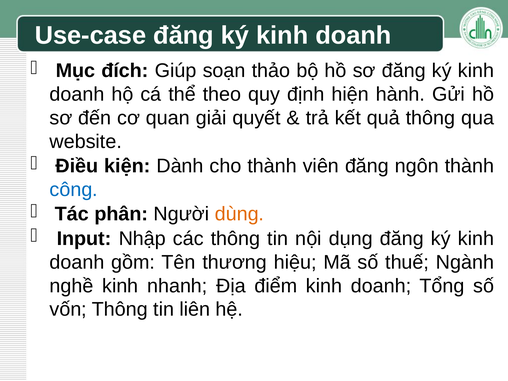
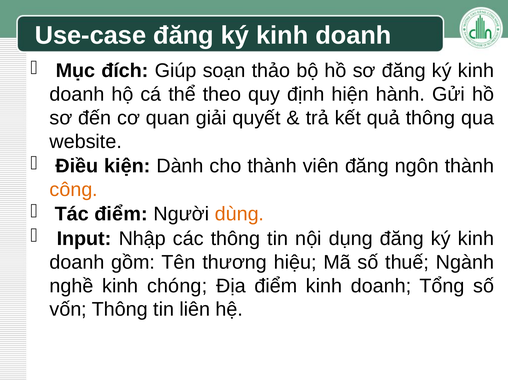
công colour: blue -> orange
Tác phân: phân -> điểm
nhanh: nhanh -> chóng
